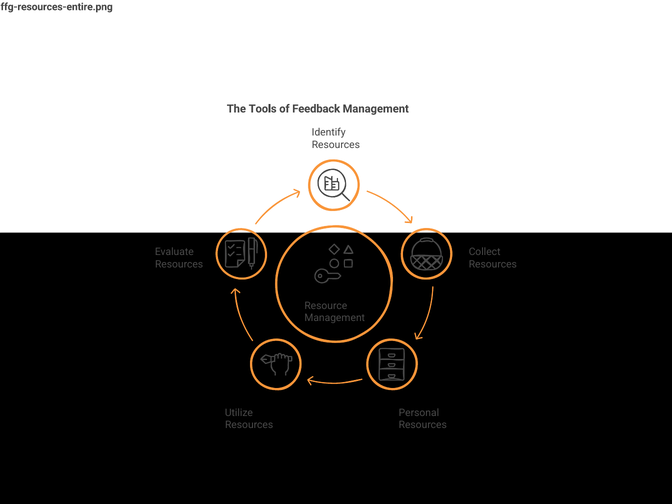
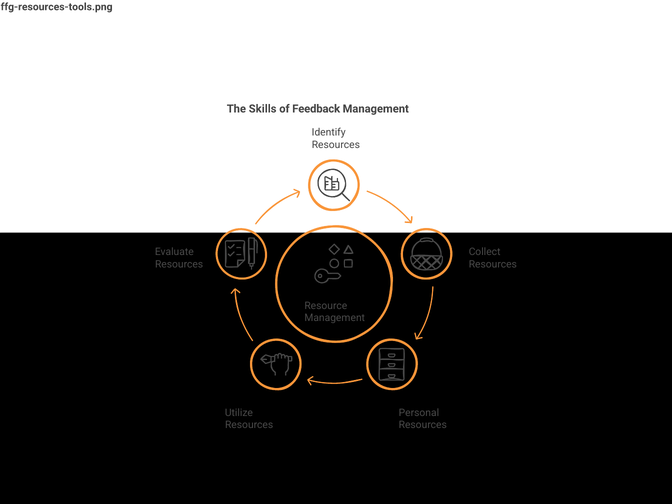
ffg-resources-entire.png: ffg-resources-entire.png -> ffg-resources-tools.png
Tools: Tools -> Skills
